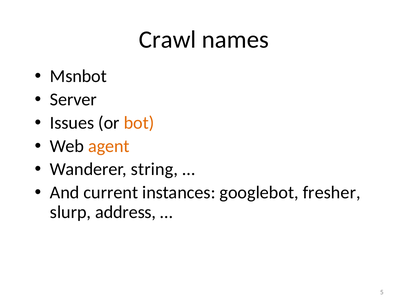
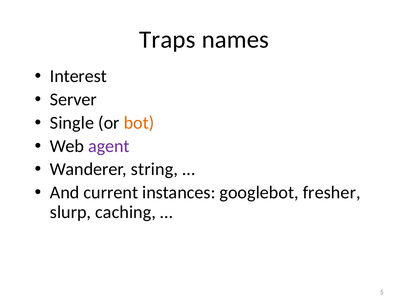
Crawl: Crawl -> Traps
Msnbot: Msnbot -> Interest
Issues: Issues -> Single
agent colour: orange -> purple
address: address -> caching
